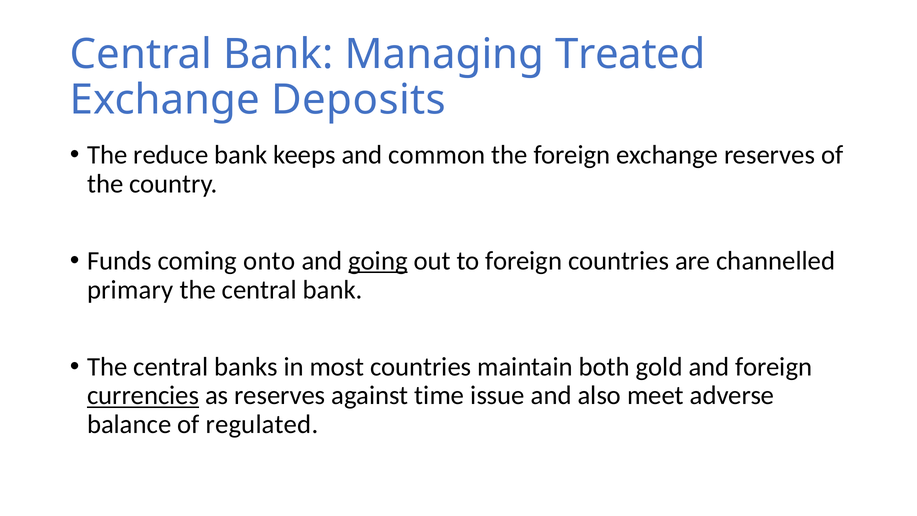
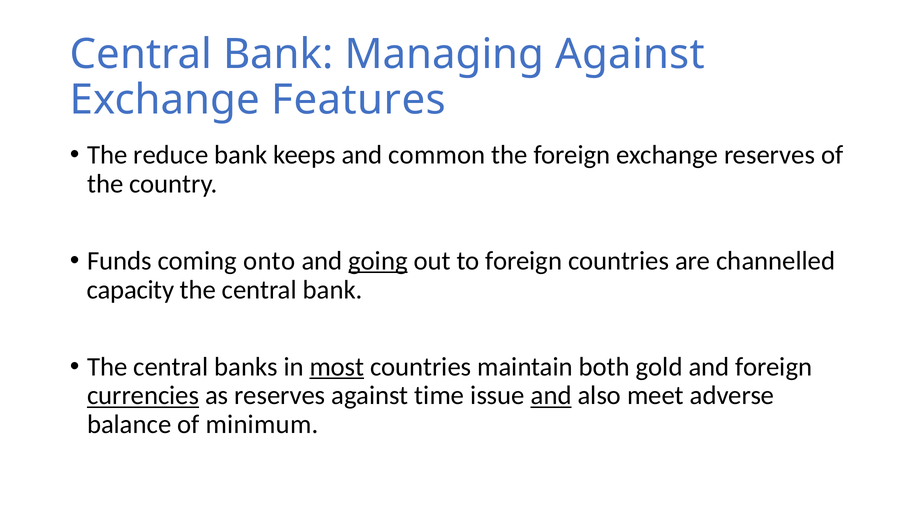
Managing Treated: Treated -> Against
Deposits: Deposits -> Features
primary: primary -> capacity
most underline: none -> present
and at (551, 396) underline: none -> present
regulated: regulated -> minimum
